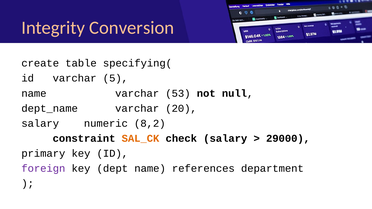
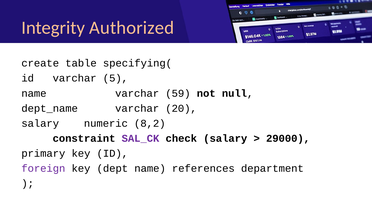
Conversion: Conversion -> Authorized
53: 53 -> 59
SAL_CK colour: orange -> purple
